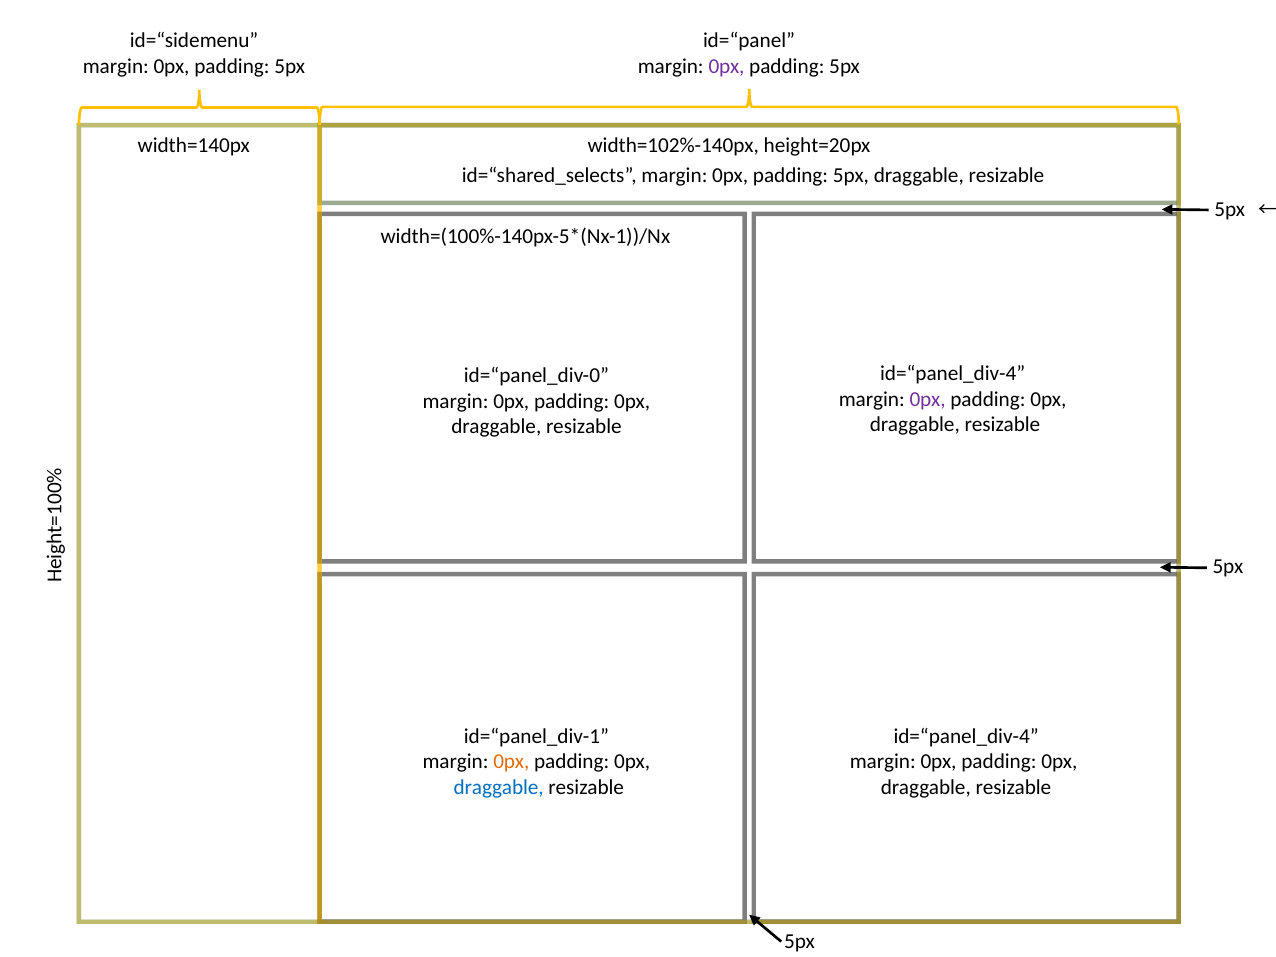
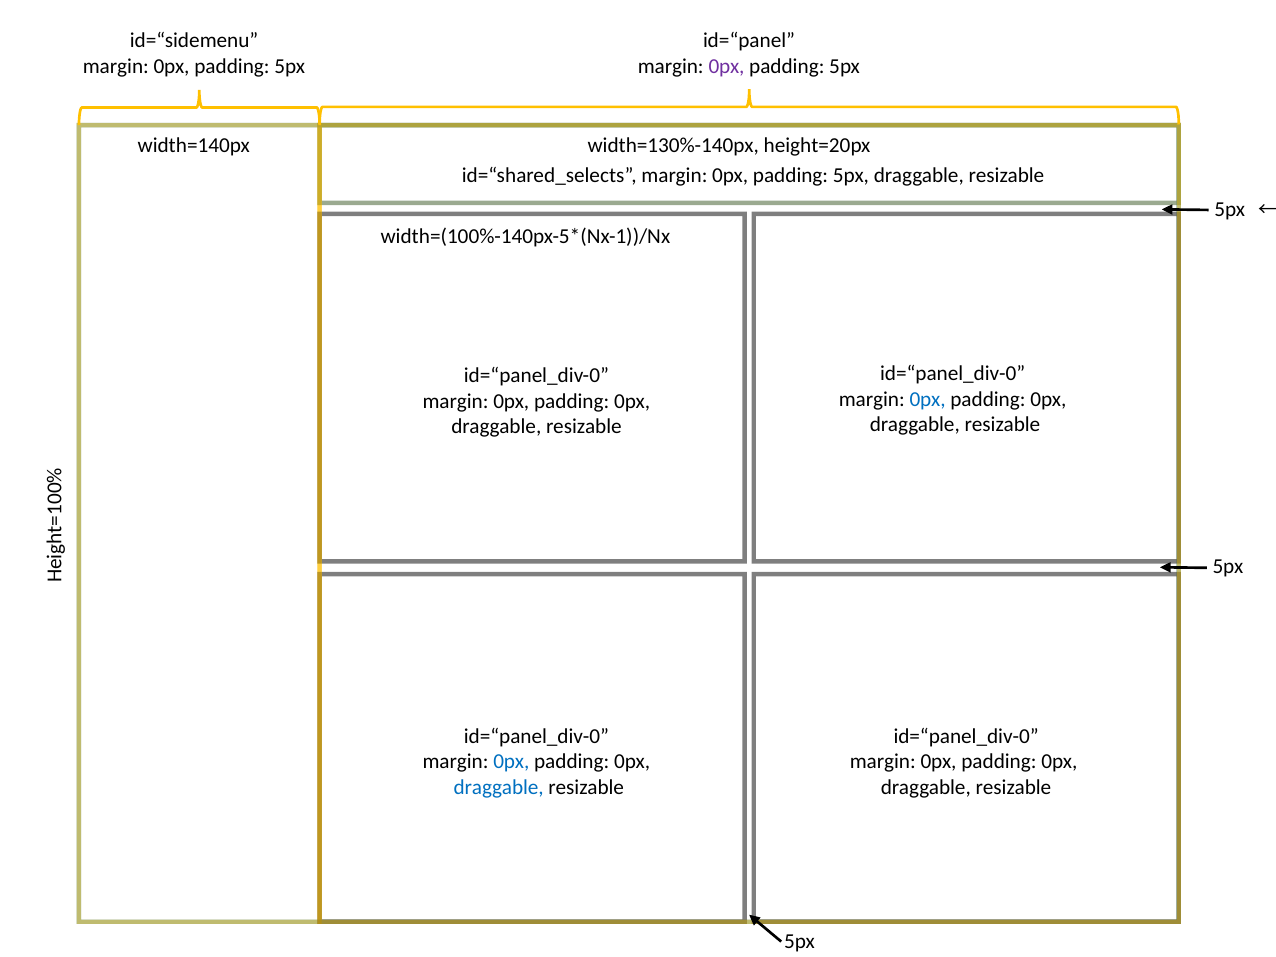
width=102%-140px: width=102%-140px -> width=130%-140px
id=“panel_div-4 at (953, 374): id=“panel_div-4 -> id=“panel_div-0
0px at (928, 399) colour: purple -> blue
id=“panel_div-1 at (536, 736): id=“panel_div-1 -> id=“panel_div-0
id=“panel_div-4 at (966, 736): id=“panel_div-4 -> id=“panel_div-0
0px at (511, 762) colour: orange -> blue
